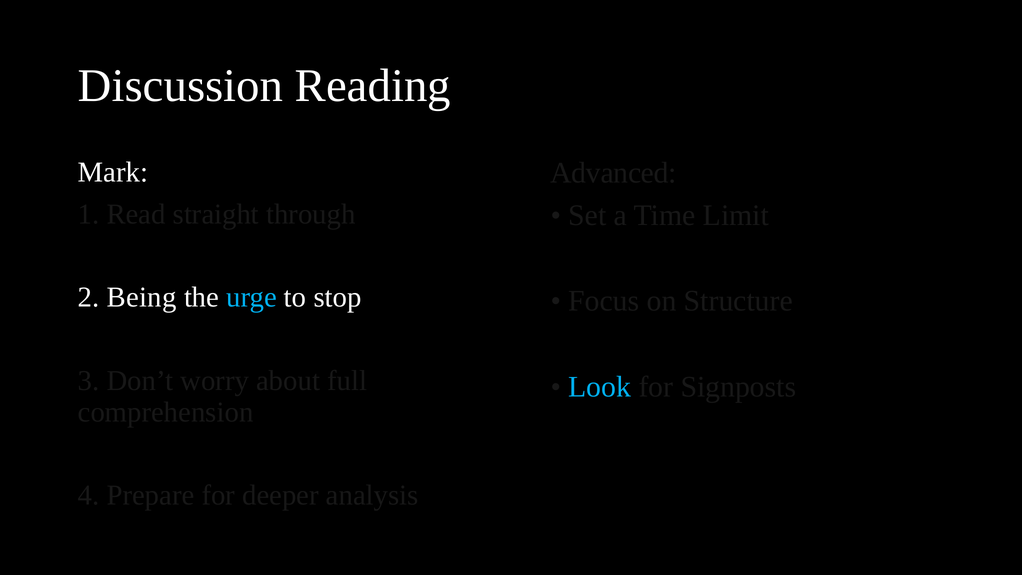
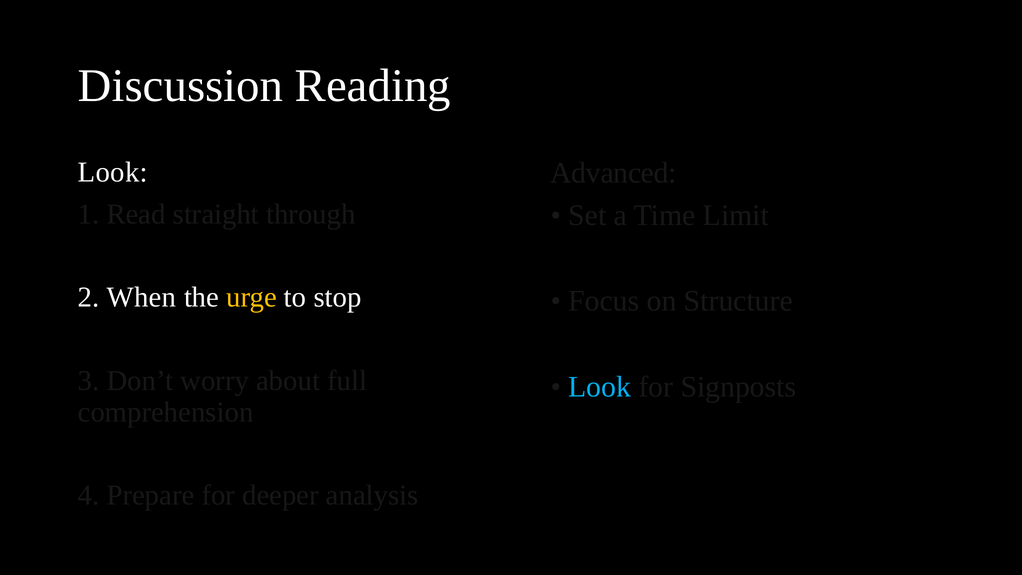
Mark at (113, 172): Mark -> Look
Being: Being -> When
urge colour: light blue -> yellow
